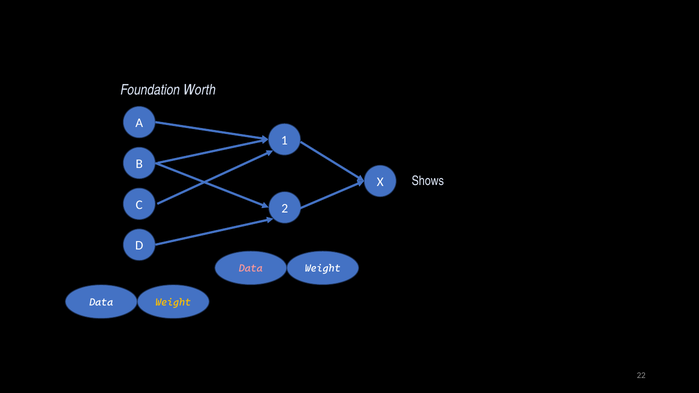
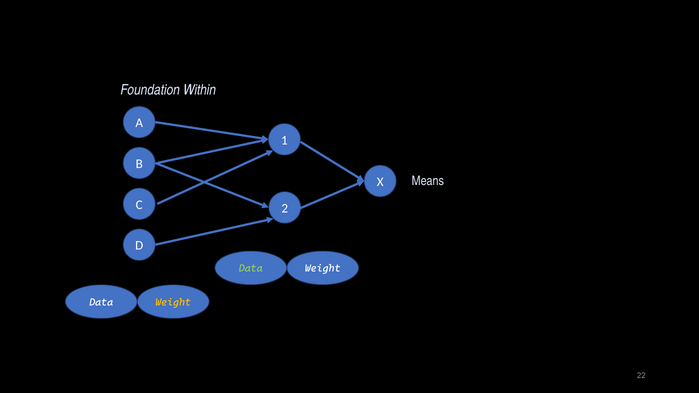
Worth: Worth -> Within
Shows: Shows -> Means
Data at (251, 269) colour: pink -> light green
